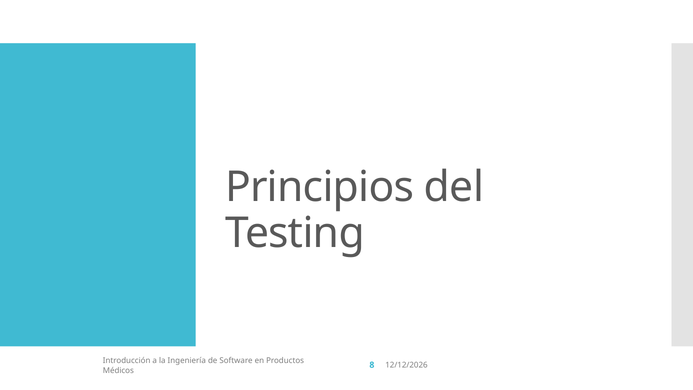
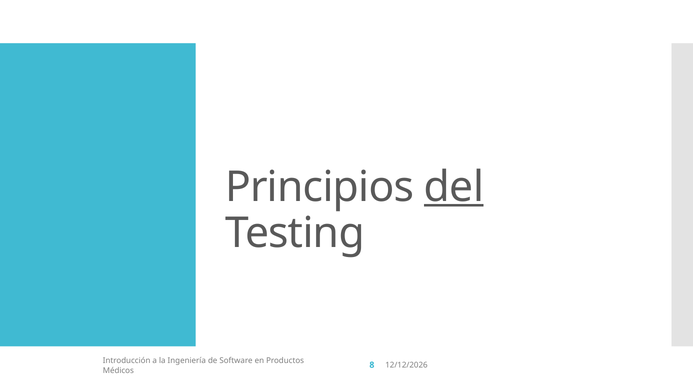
del underline: none -> present
